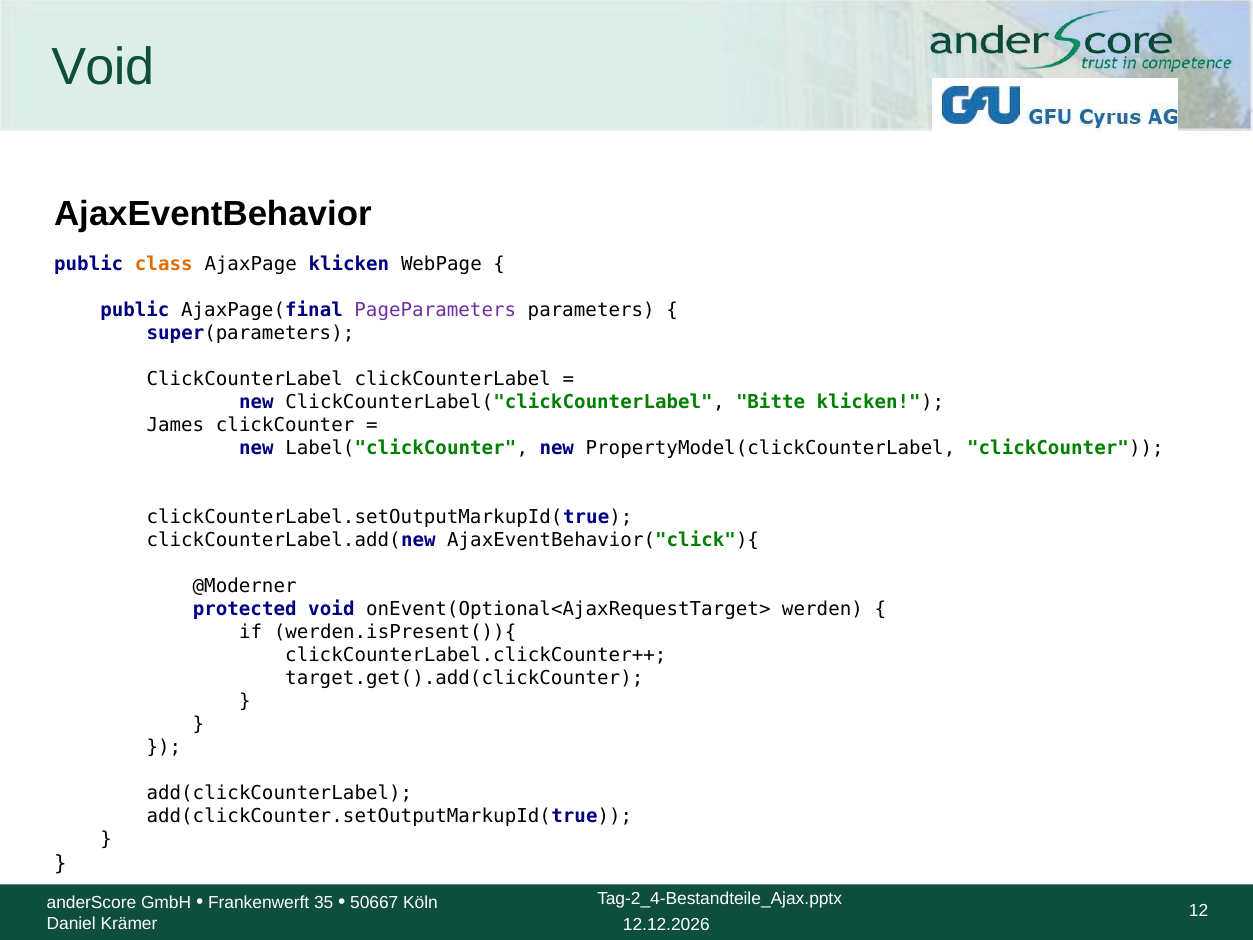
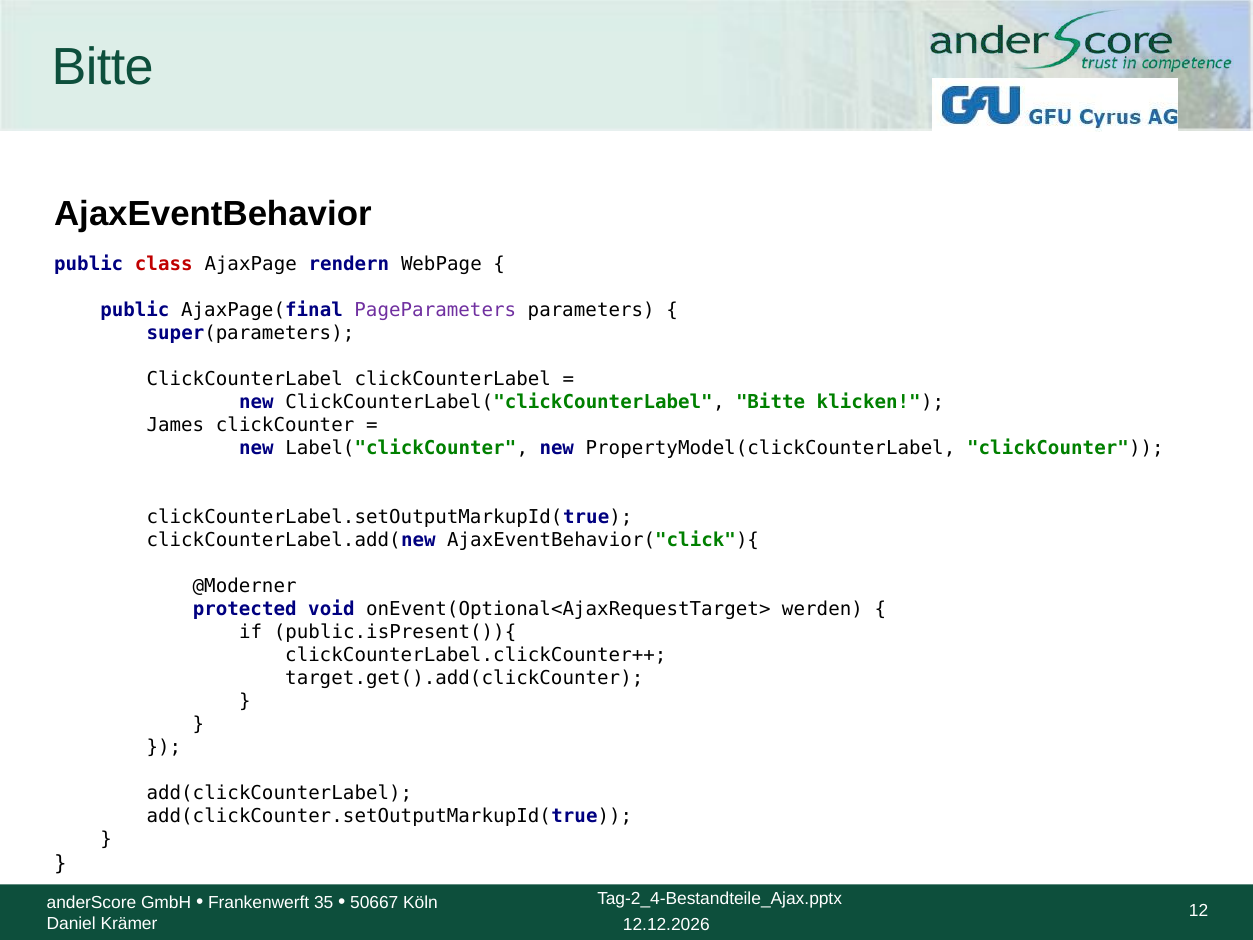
Void at (103, 68): Void -> Bitte
class colour: orange -> red
AjaxPage klicken: klicken -> rendern
werden.isPresent()){: werden.isPresent()){ -> public.isPresent()){
